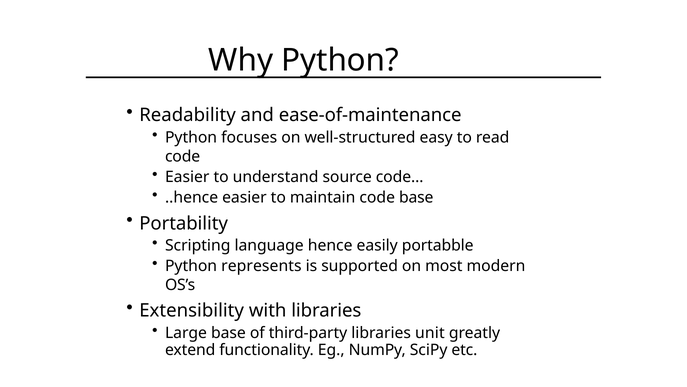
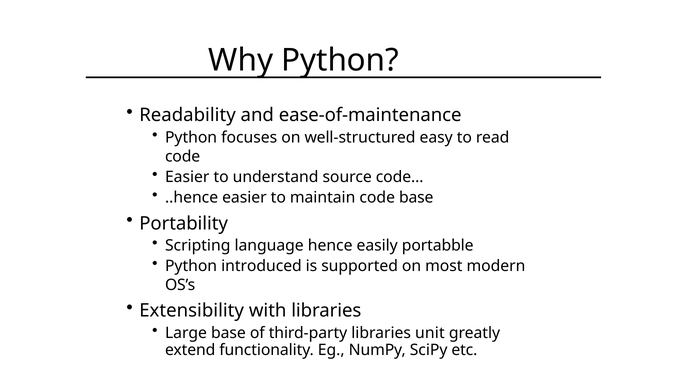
represents: represents -> introduced
